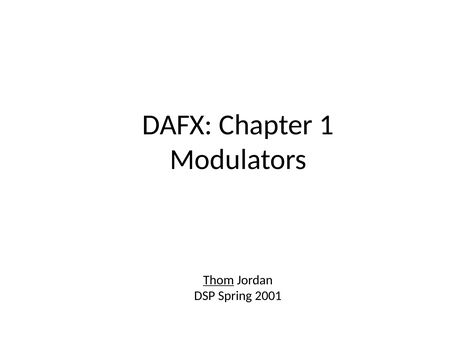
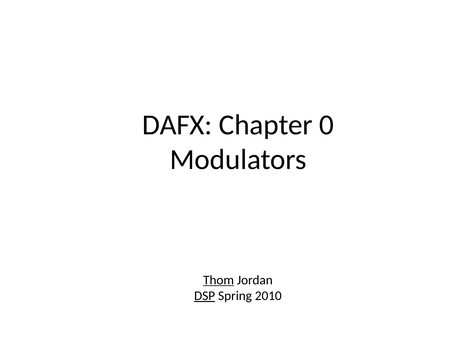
1: 1 -> 0
DSP underline: none -> present
2001: 2001 -> 2010
